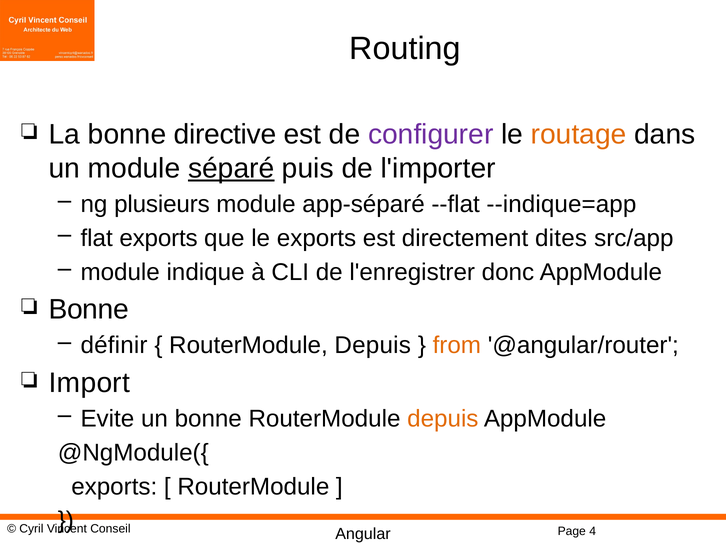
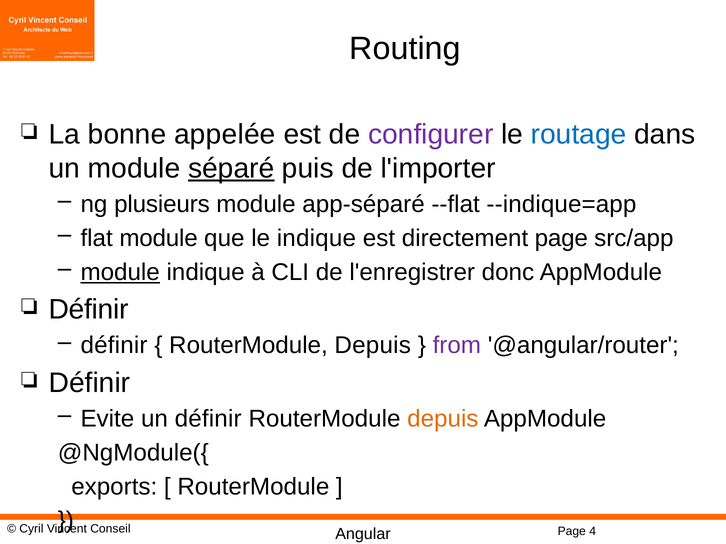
directive: directive -> appelée
routage colour: orange -> blue
flat exports: exports -> module
le exports: exports -> indique
directement dites: dites -> page
module at (120, 272) underline: none -> present
Bonne at (89, 310): Bonne -> Définir
from colour: orange -> purple
Import at (89, 383): Import -> Définir
un bonne: bonne -> définir
